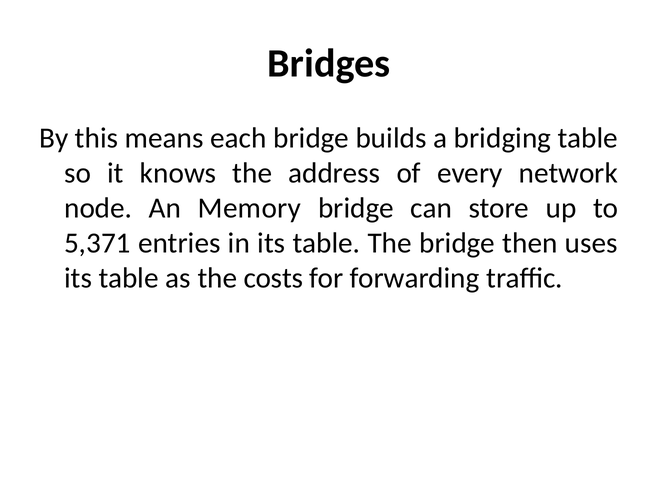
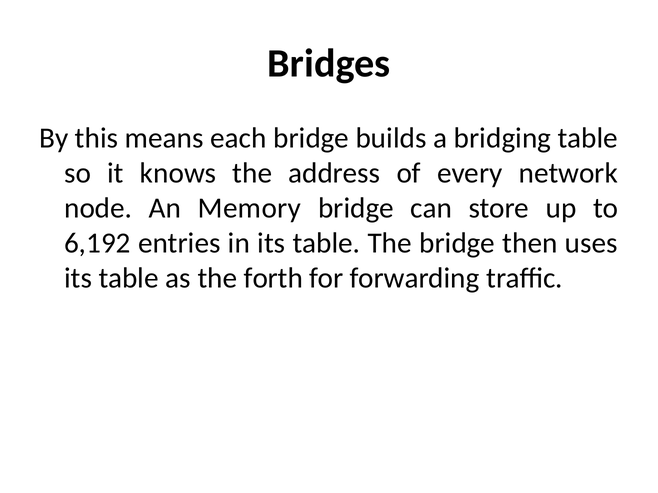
5,371: 5,371 -> 6,192
costs: costs -> forth
